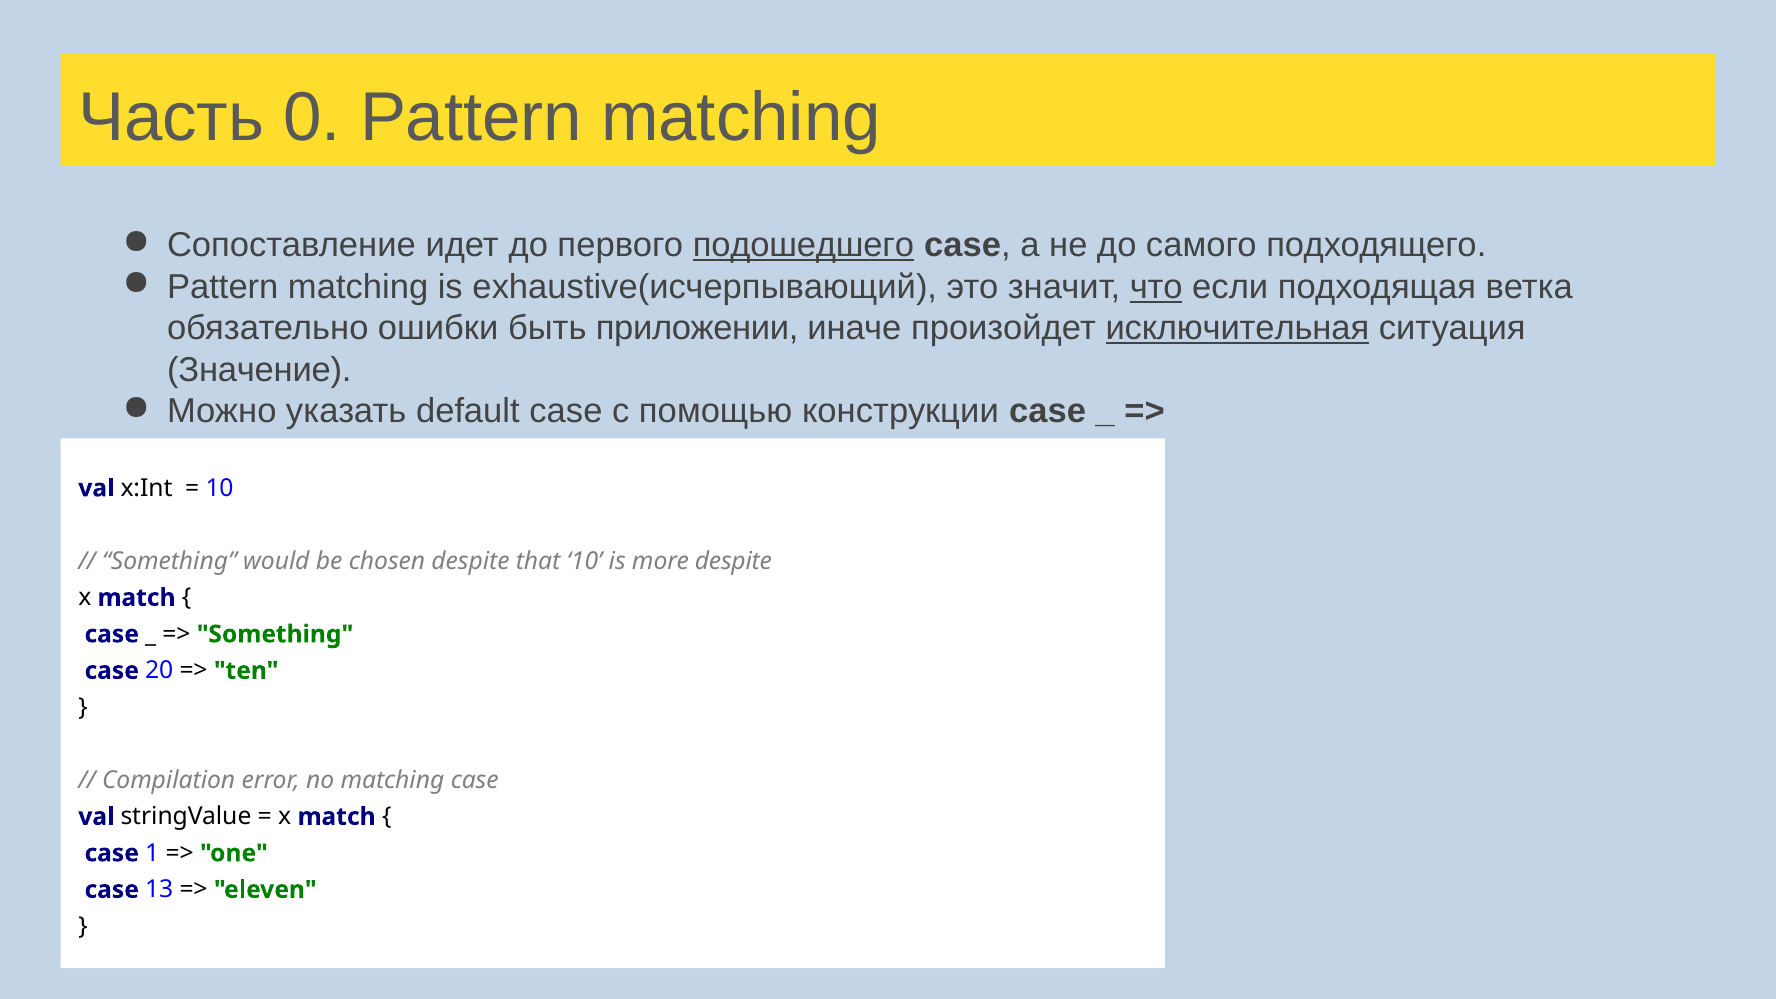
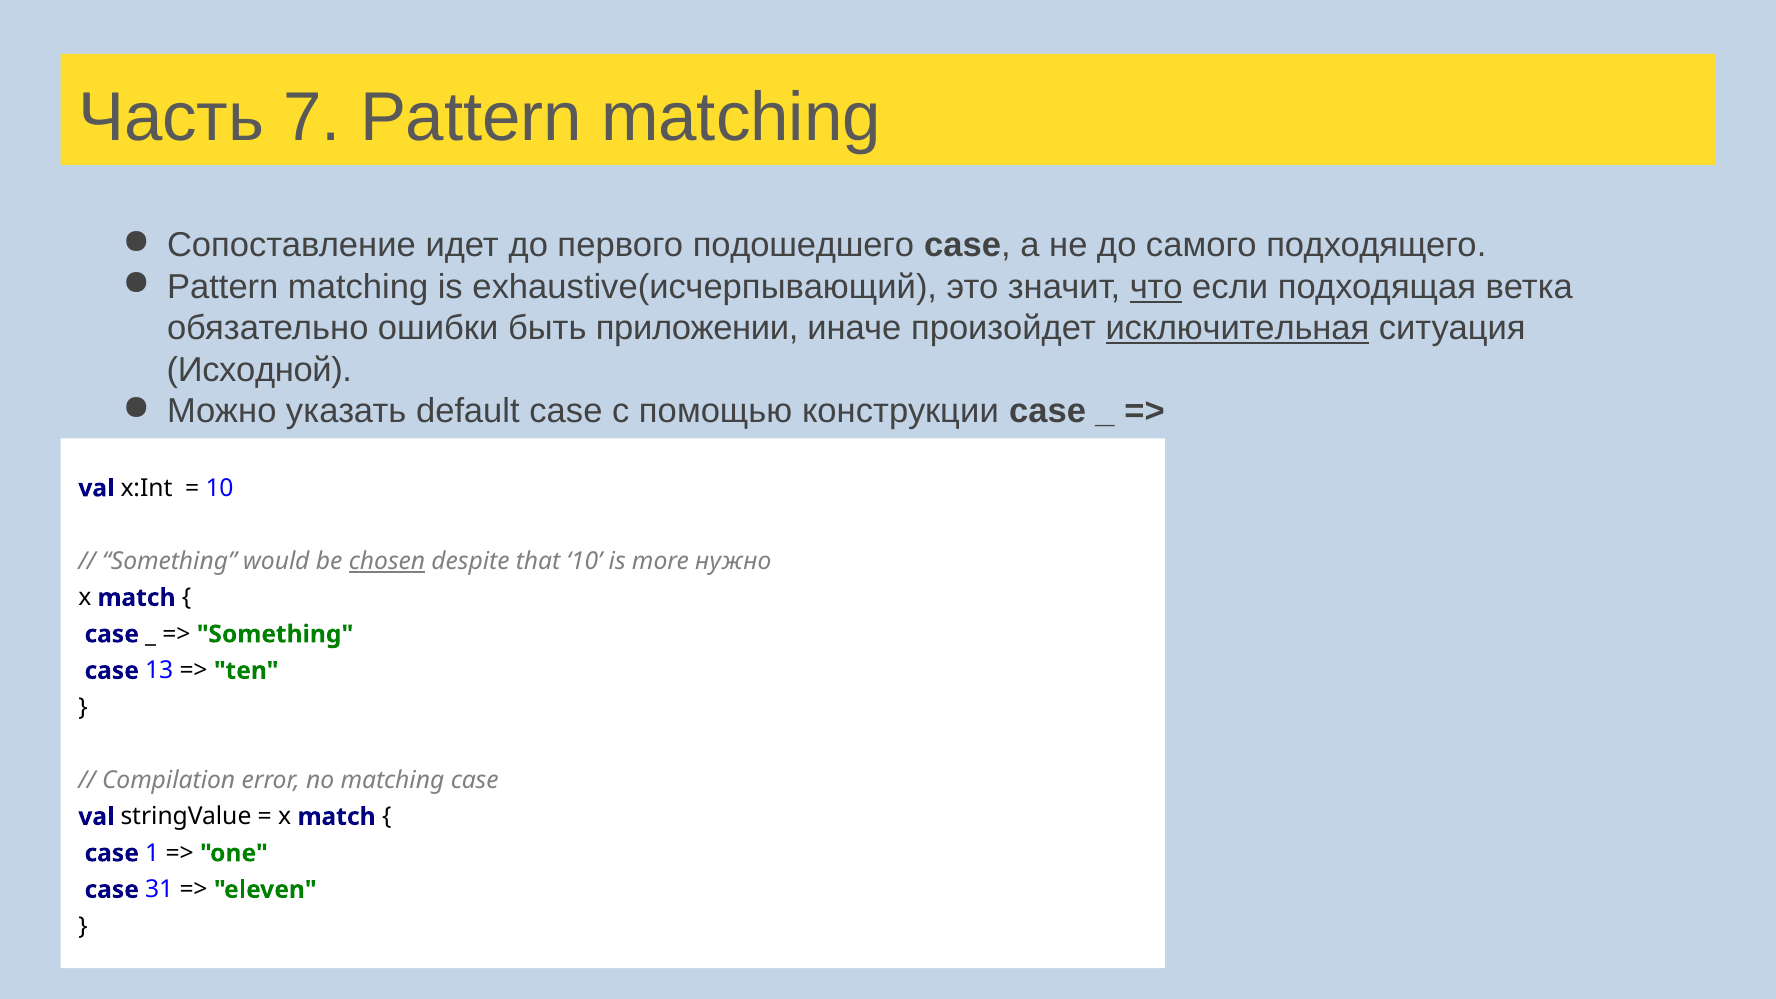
0: 0 -> 7
подошедшего underline: present -> none
Значение: Значение -> Исходной
chosen underline: none -> present
more despite: despite -> нужно
20: 20 -> 13
13: 13 -> 31
